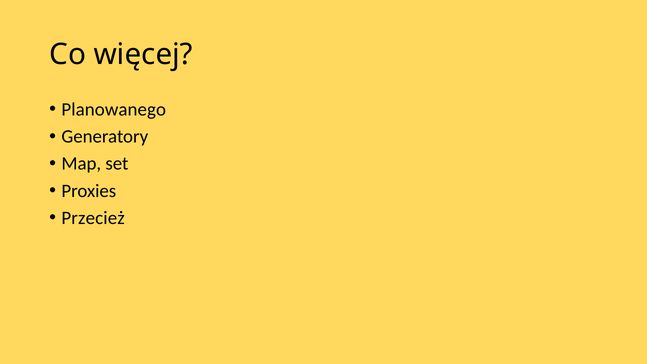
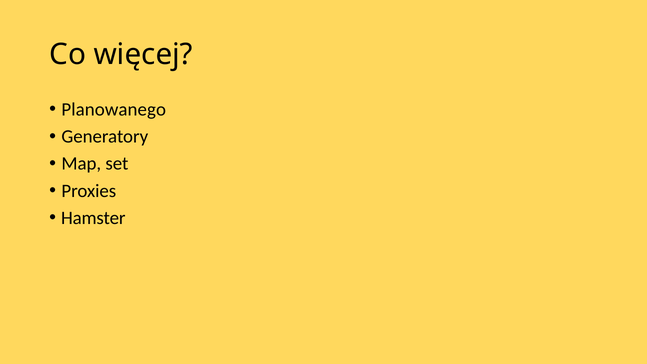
Przecież: Przecież -> Hamster
